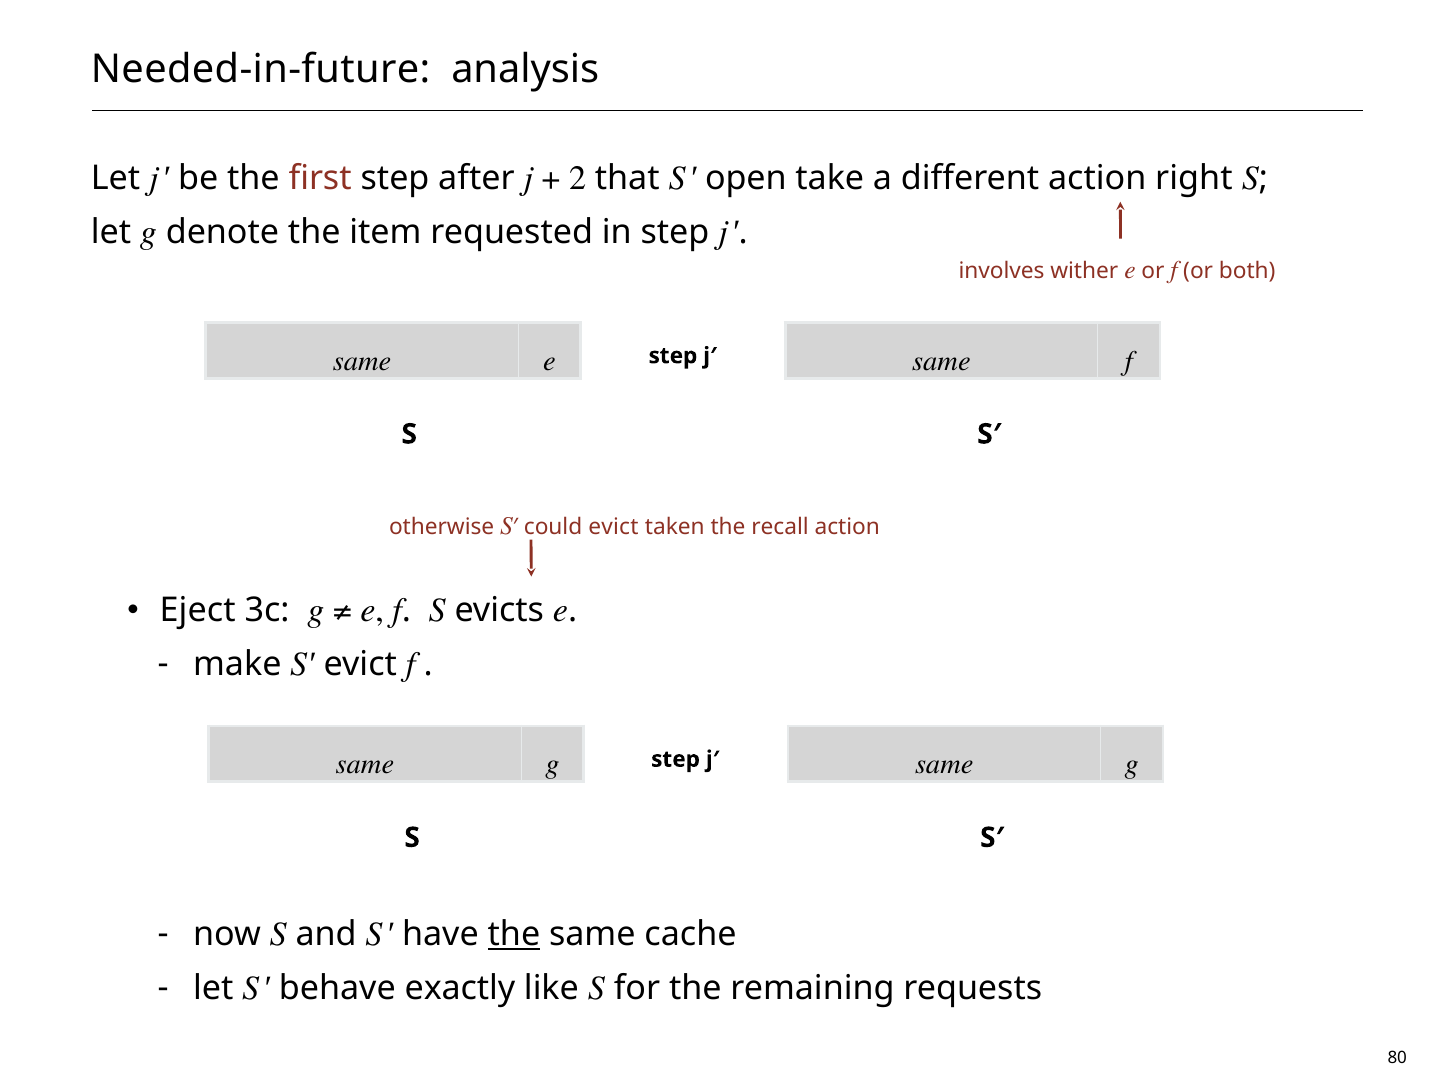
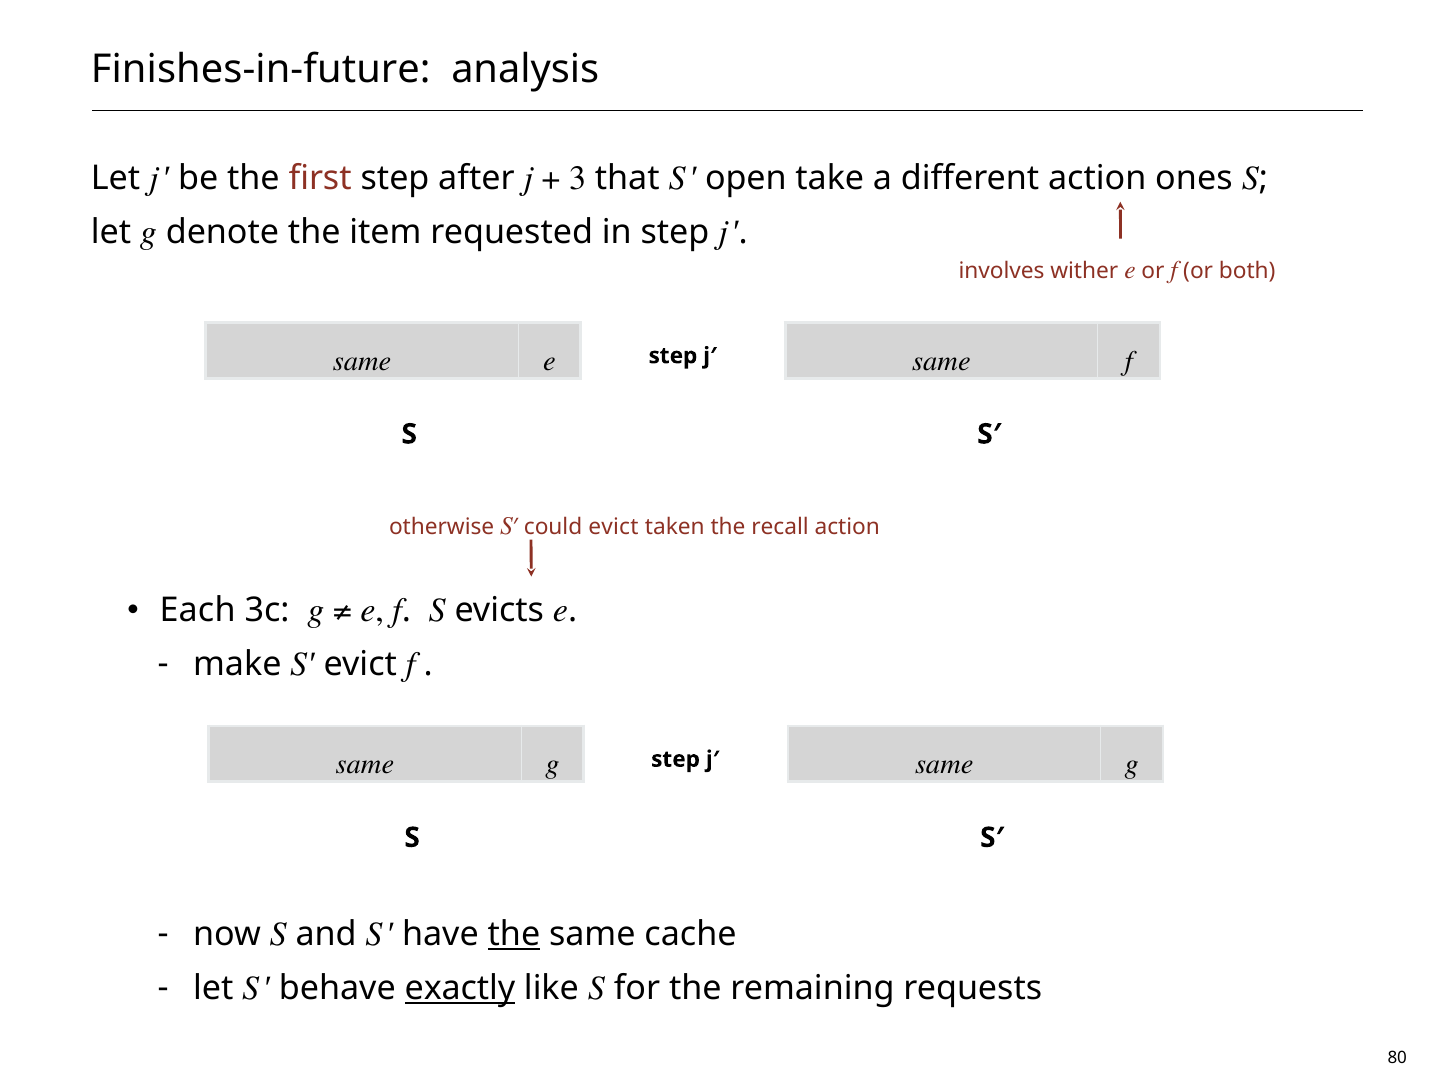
Needed-in-future: Needed-in-future -> Finishes-in-future
2: 2 -> 3
right: right -> ones
Eject: Eject -> Each
exactly underline: none -> present
